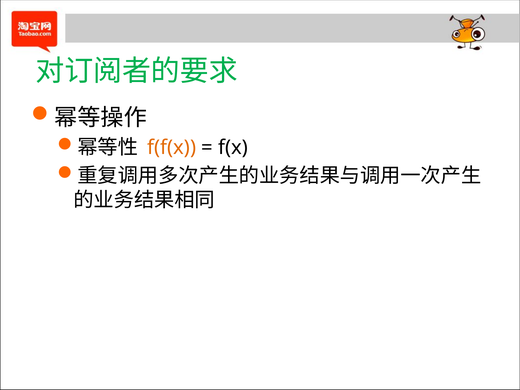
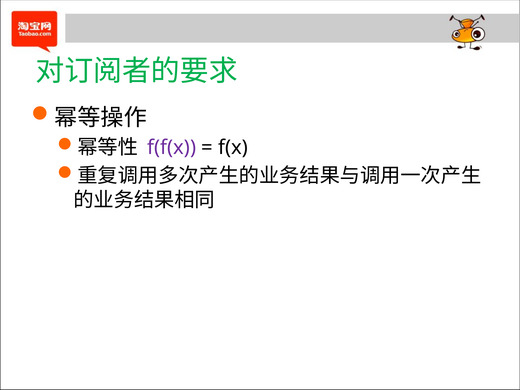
f(f(x colour: orange -> purple
